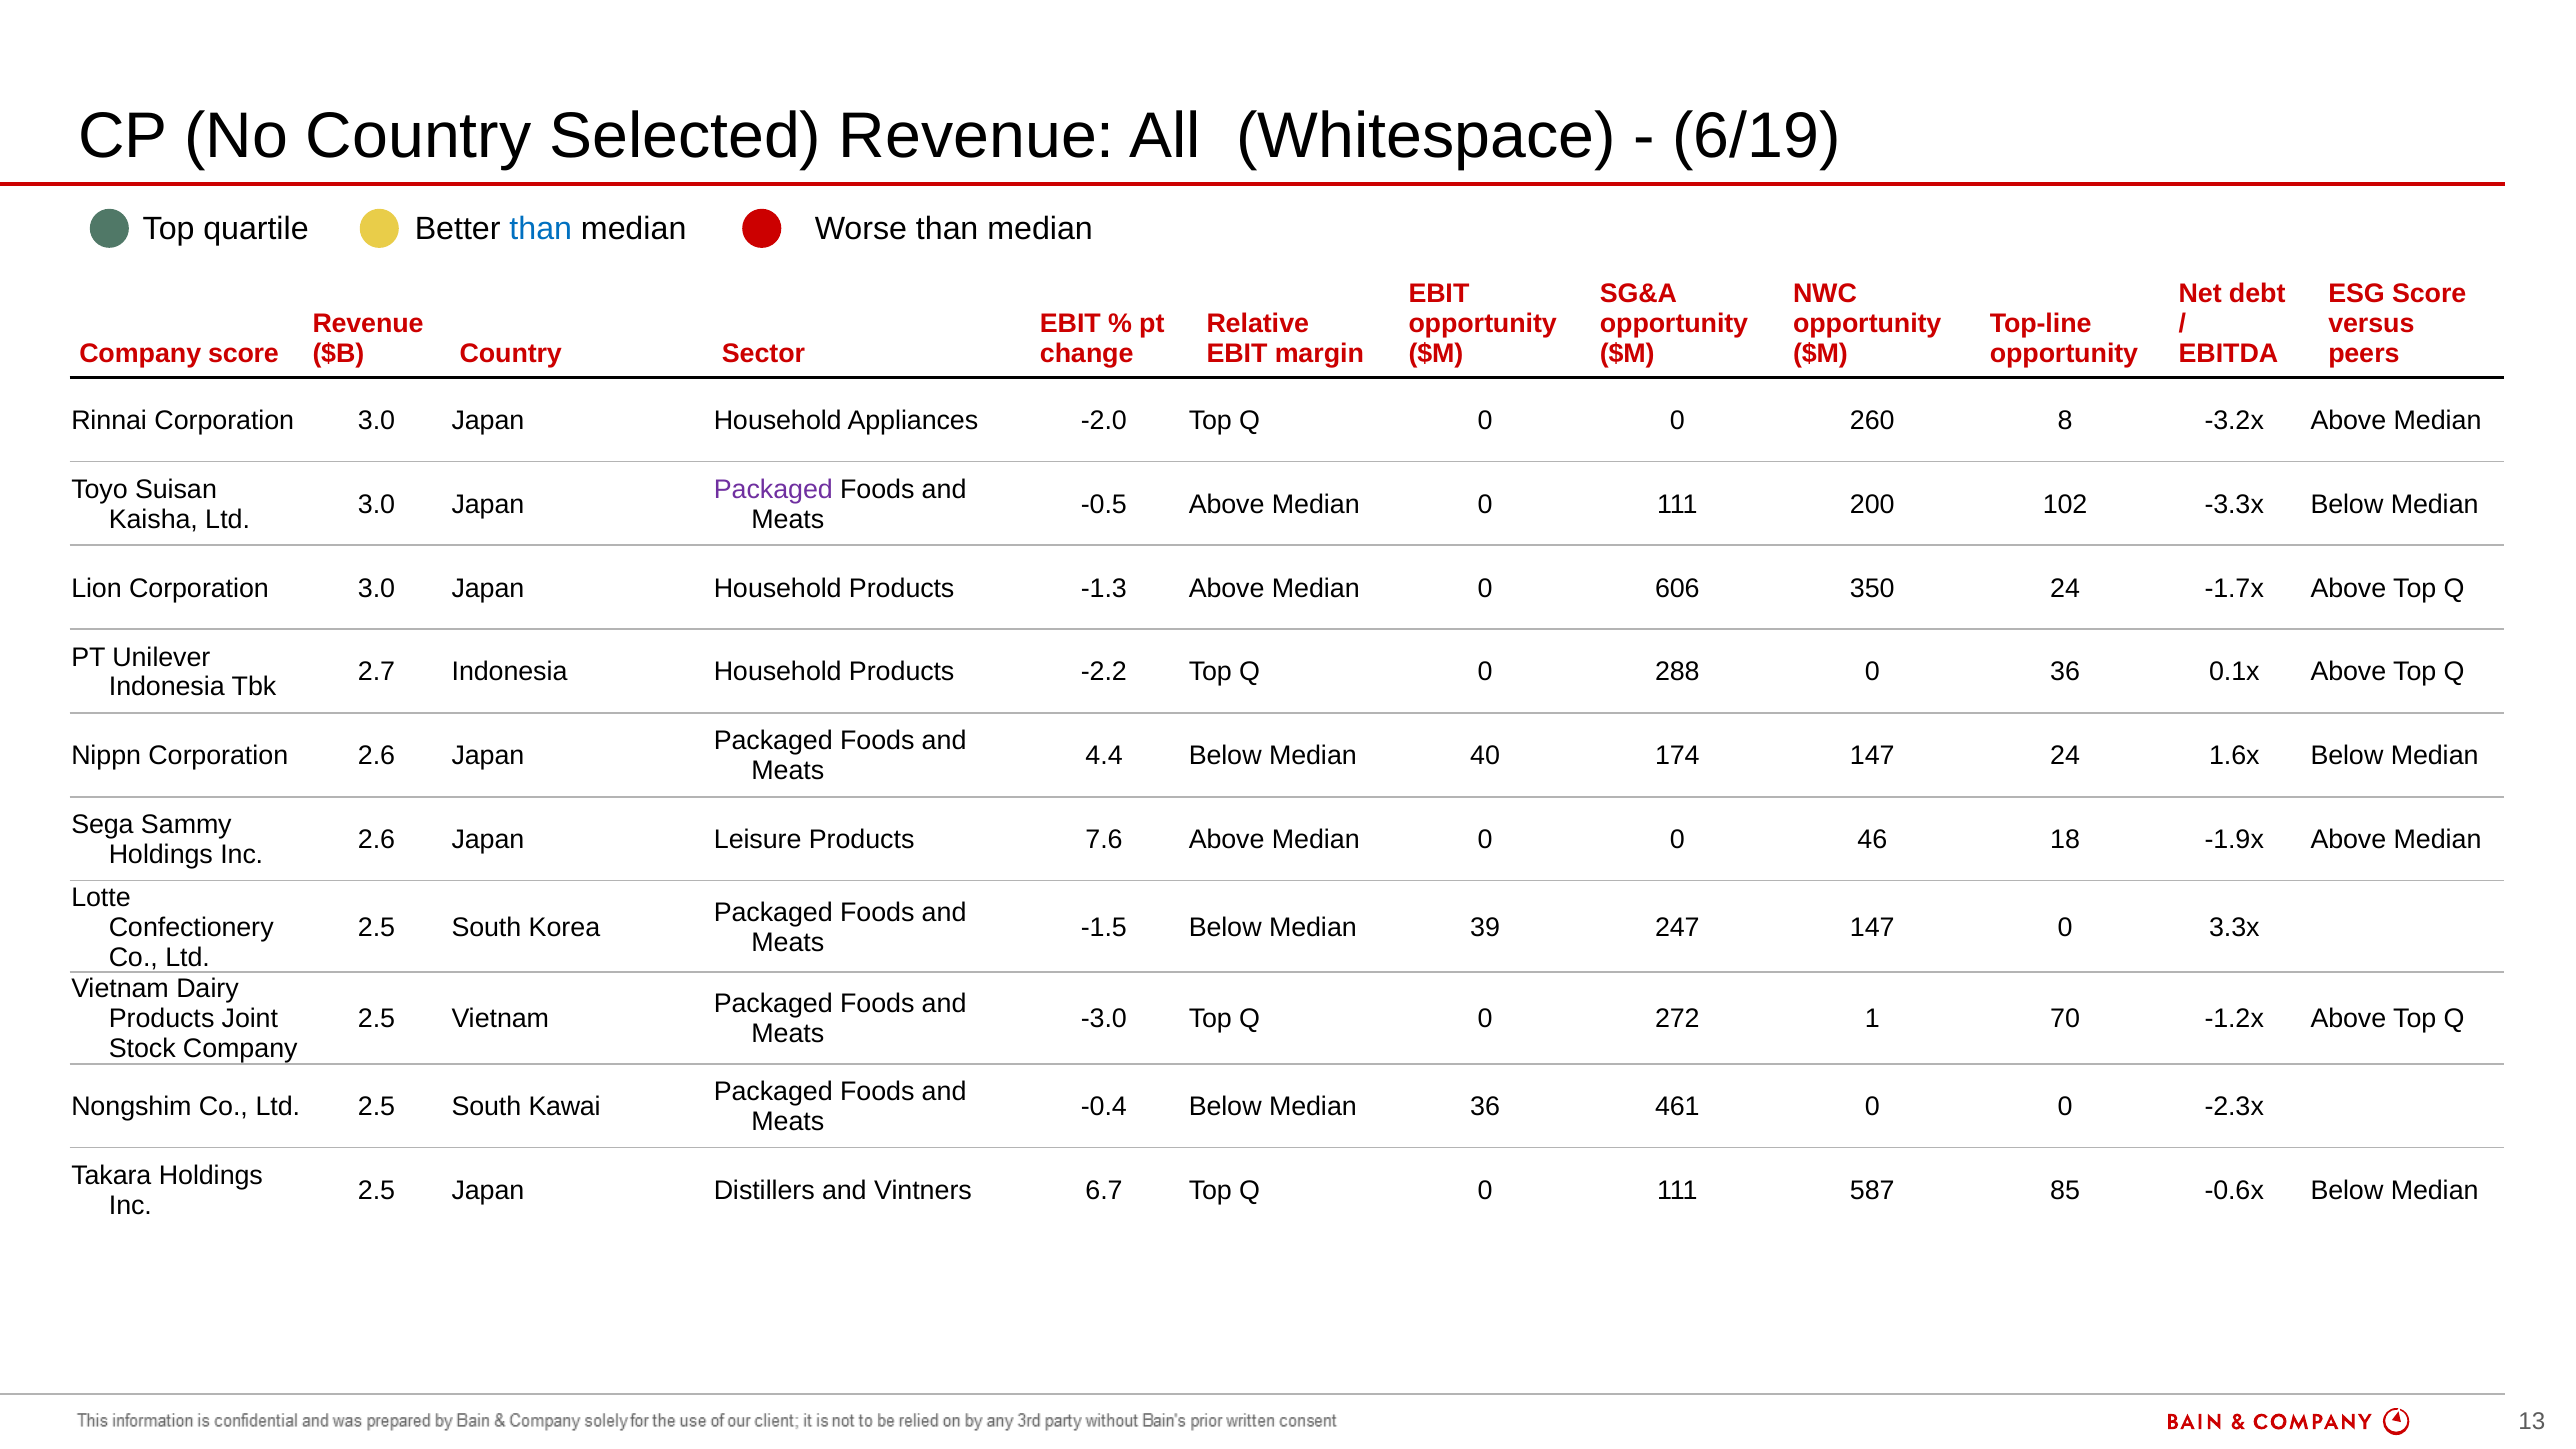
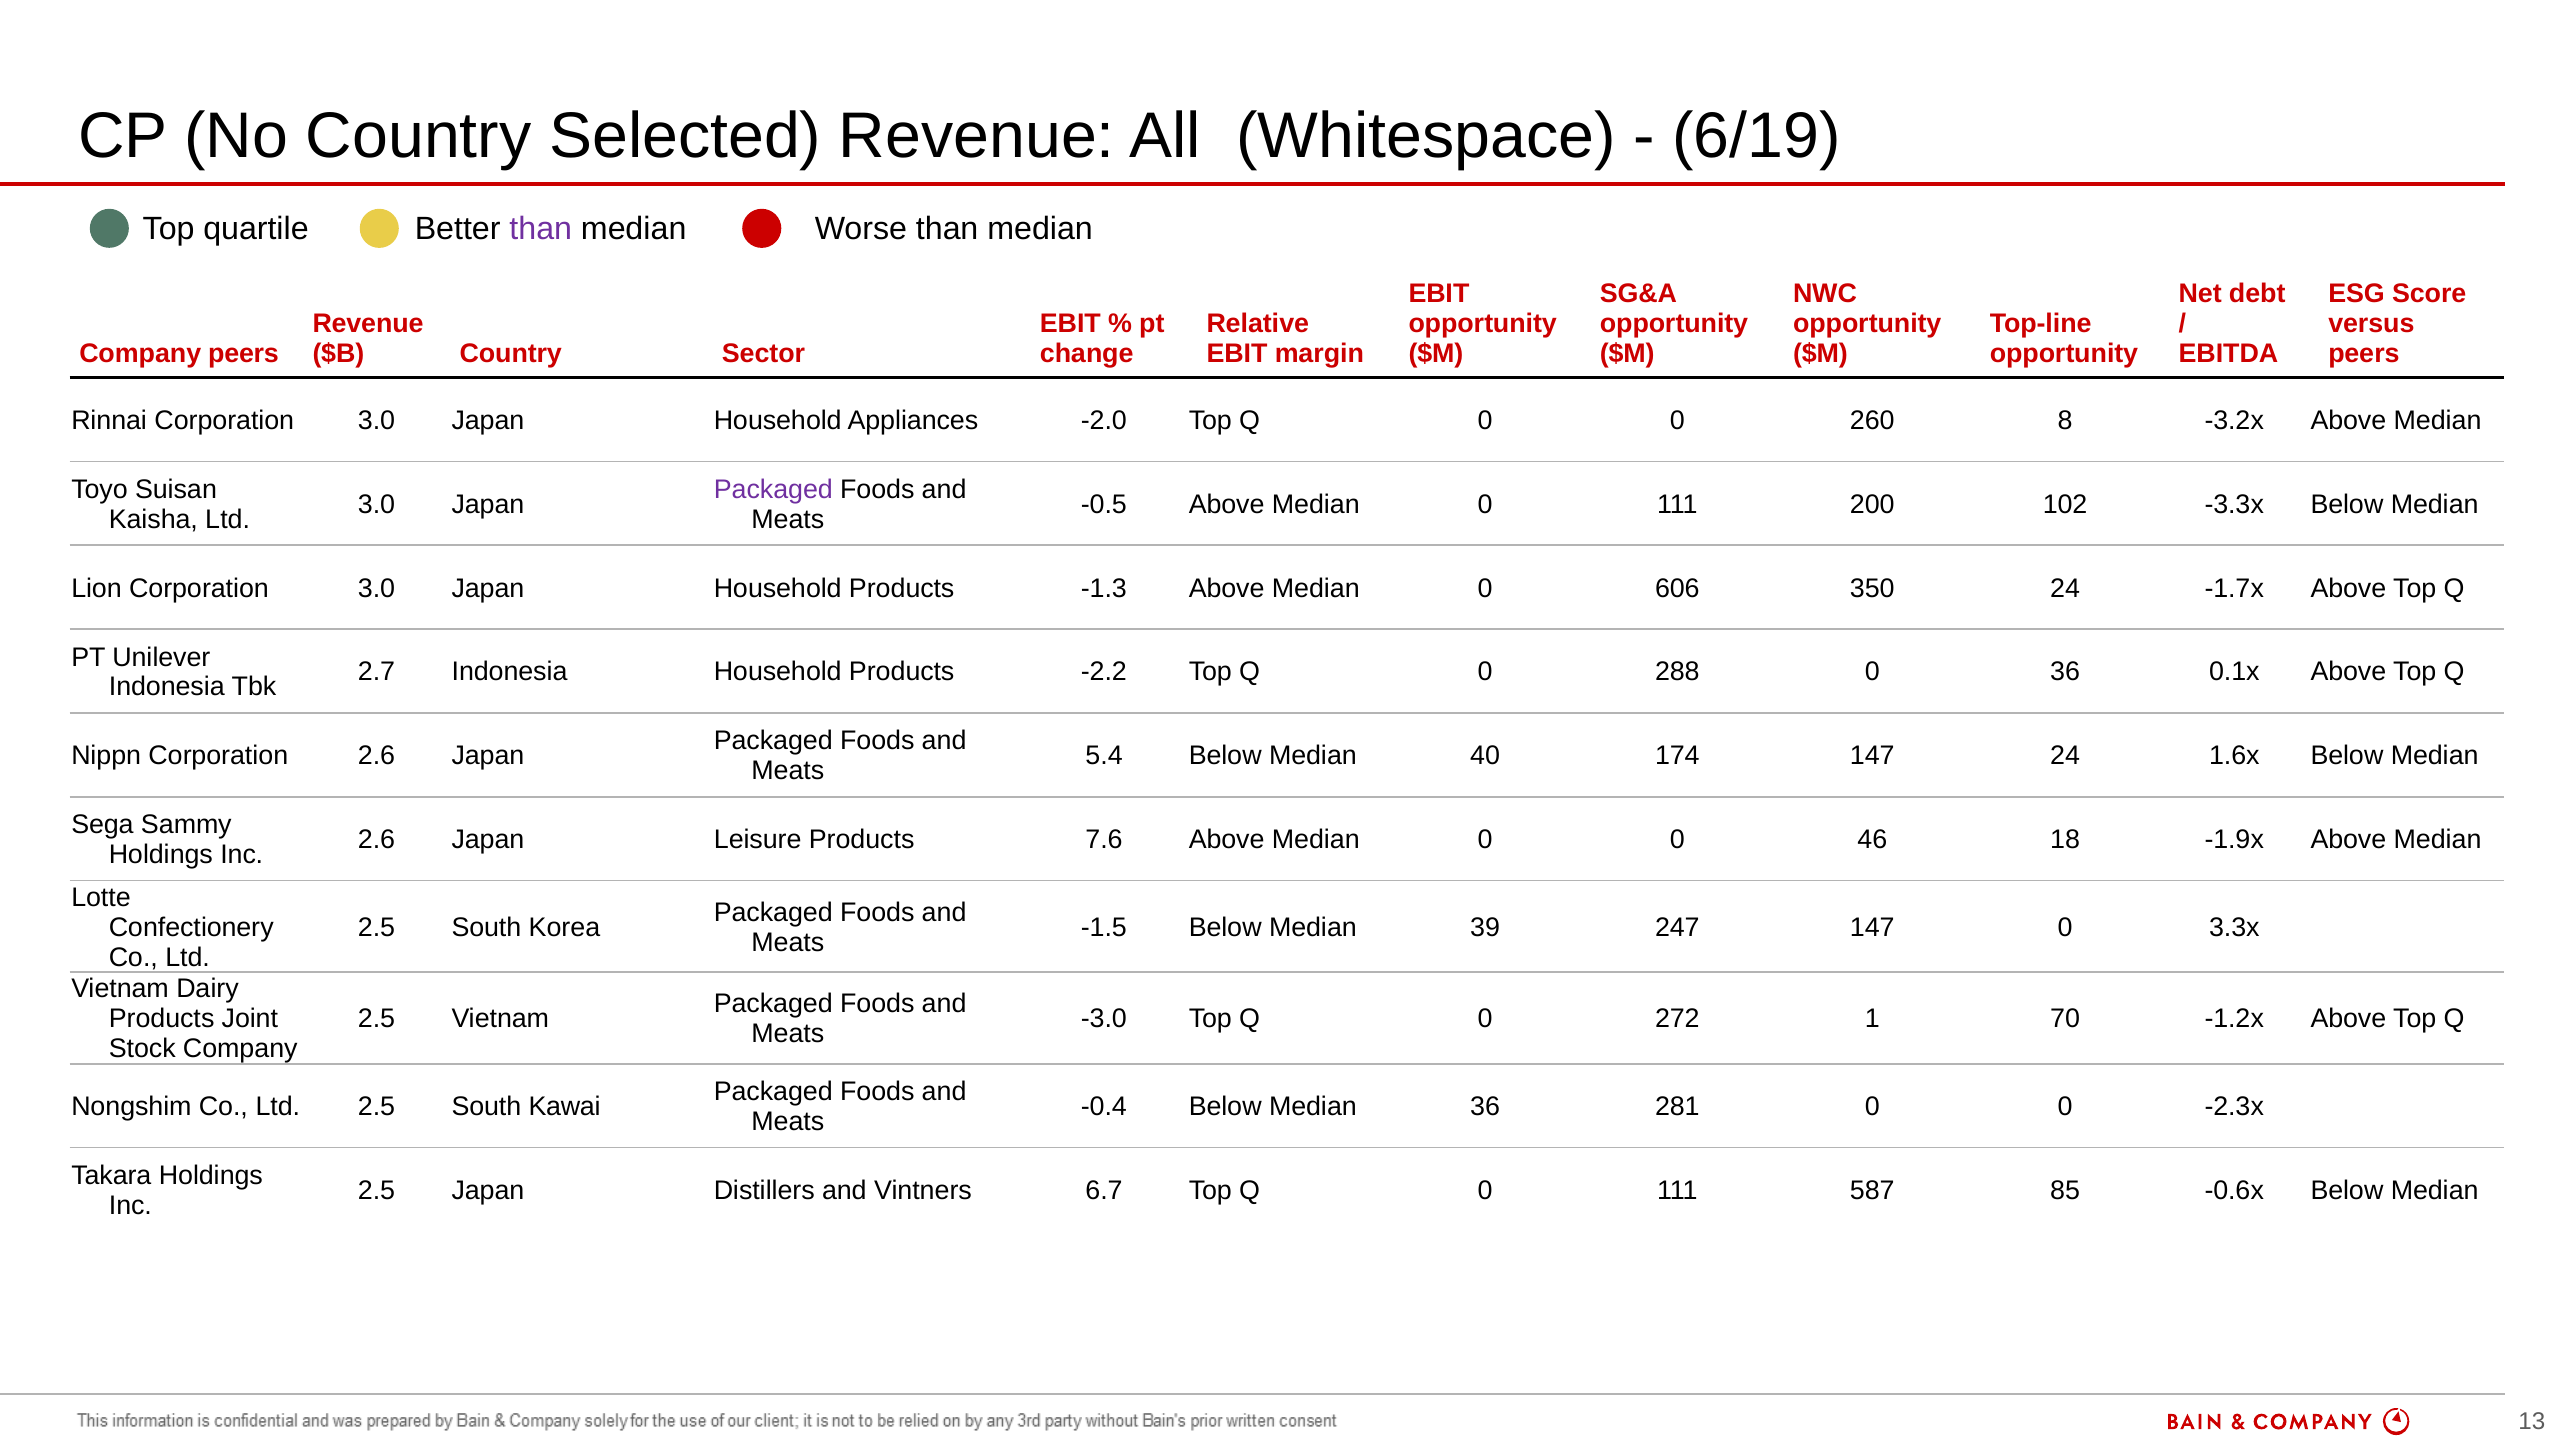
than at (541, 229) colour: blue -> purple
Company score: score -> peers
4.4: 4.4 -> 5.4
461: 461 -> 281
